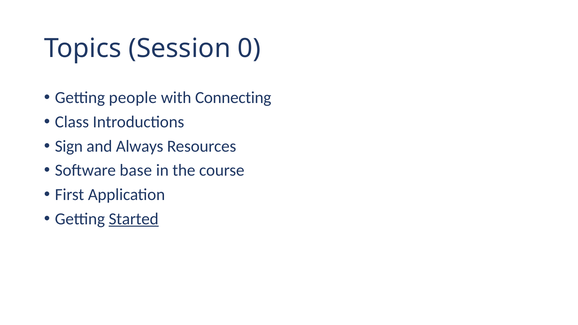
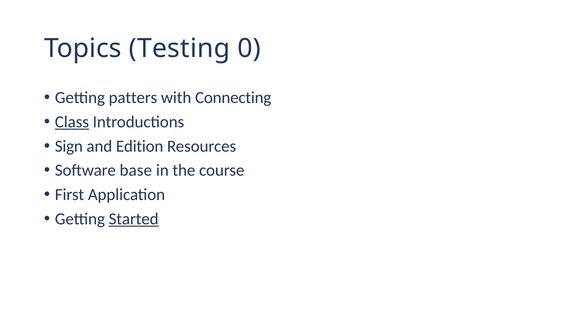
Session: Session -> Testing
people: people -> patters
Class underline: none -> present
Always: Always -> Edition
